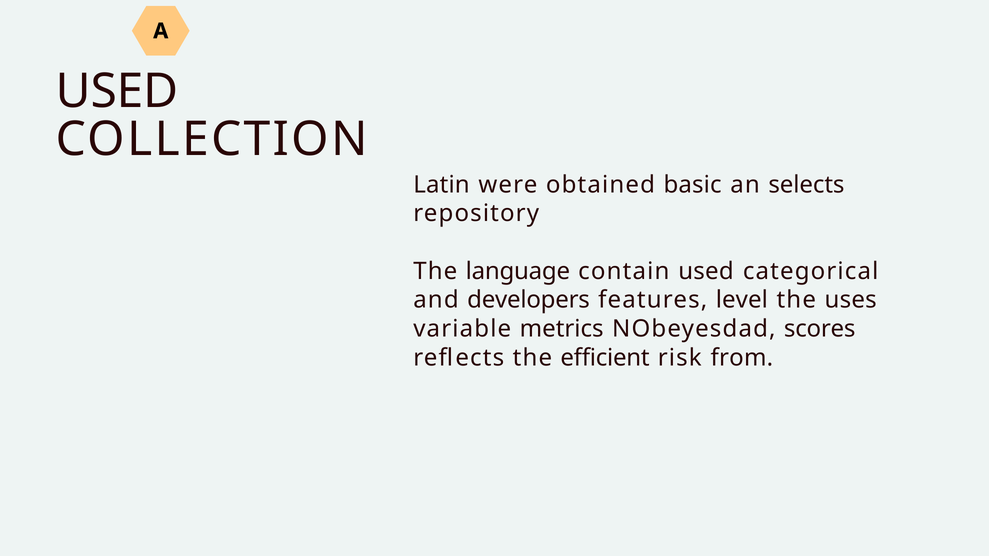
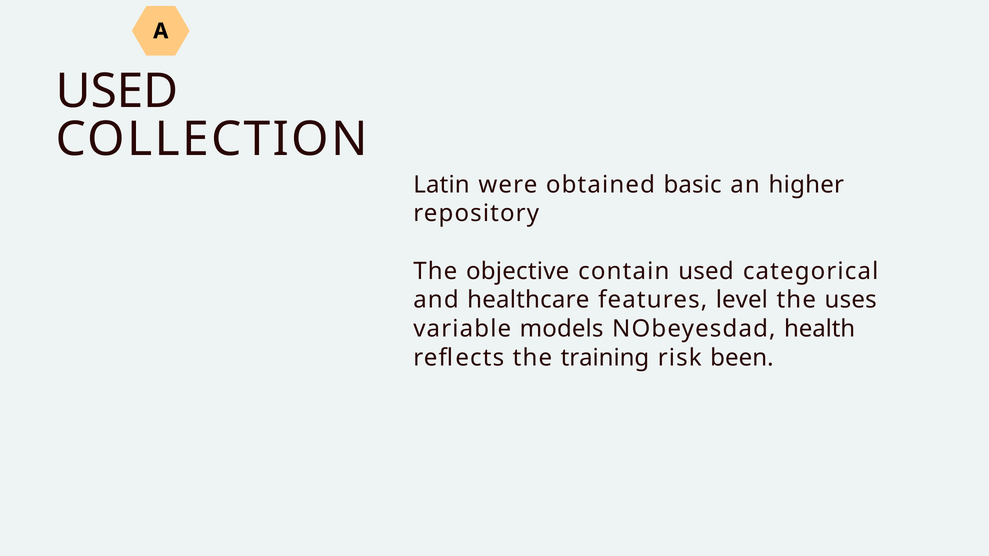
selects: selects -> higher
language: language -> objective
developers: developers -> healthcare
metrics: metrics -> models
scores: scores -> health
efficient: efficient -> training
from: from -> been
